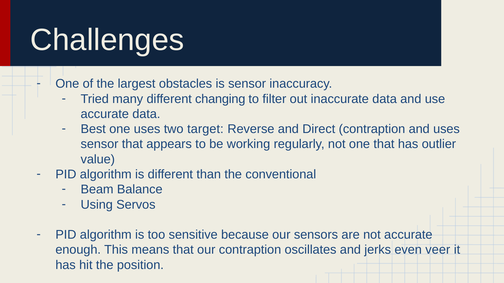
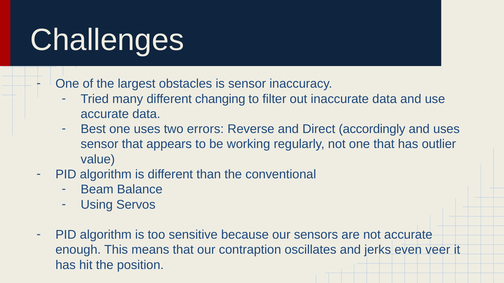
target: target -> errors
Direct contraption: contraption -> accordingly
